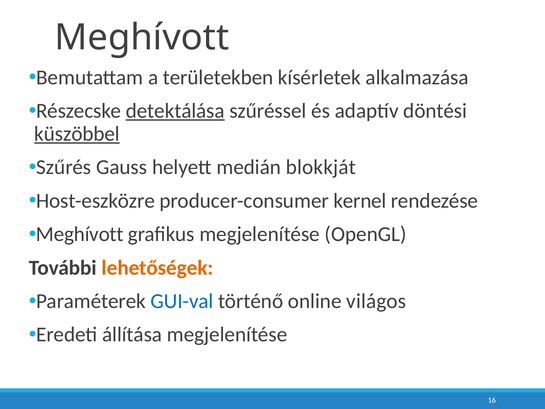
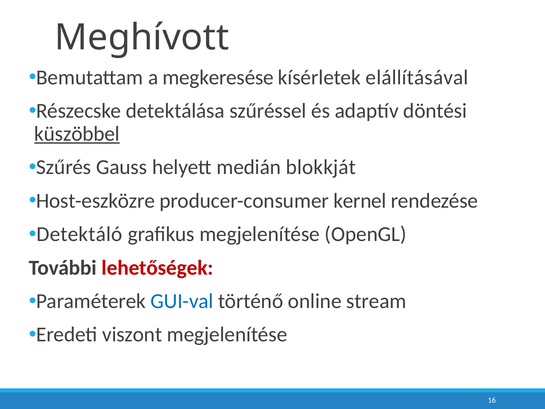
területekben: területekben -> megkeresése
alkalmazása: alkalmazása -> elállításával
detektálása underline: present -> none
Meghívott at (80, 234): Meghívott -> Detektáló
lehetőségek colour: orange -> red
világos: világos -> stream
állítása: állítása -> viszont
